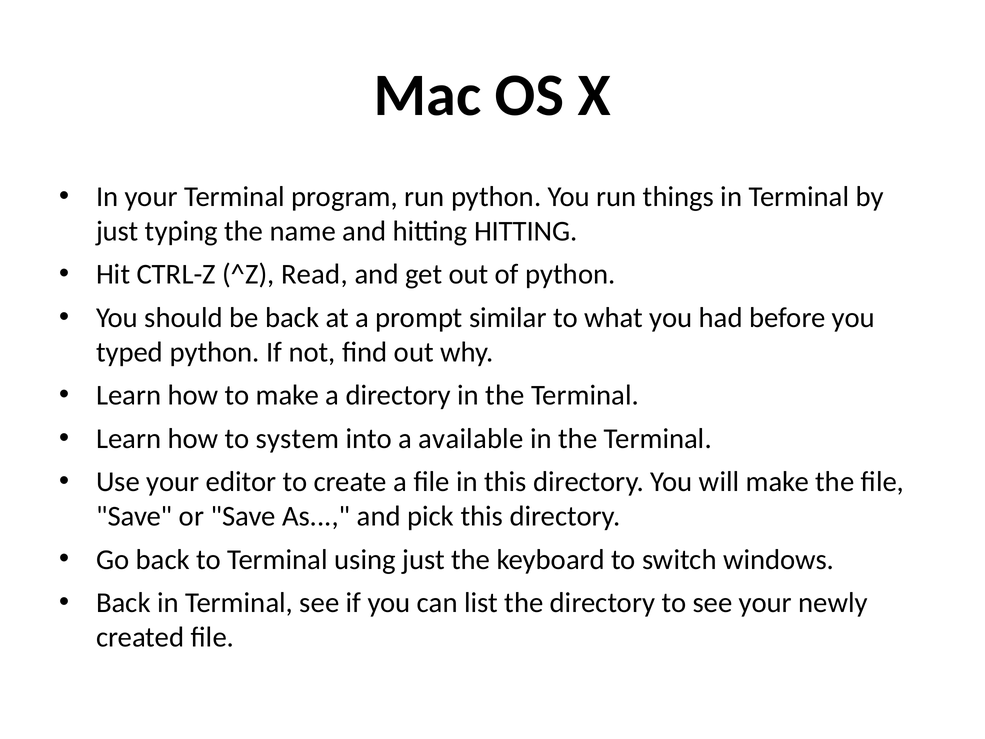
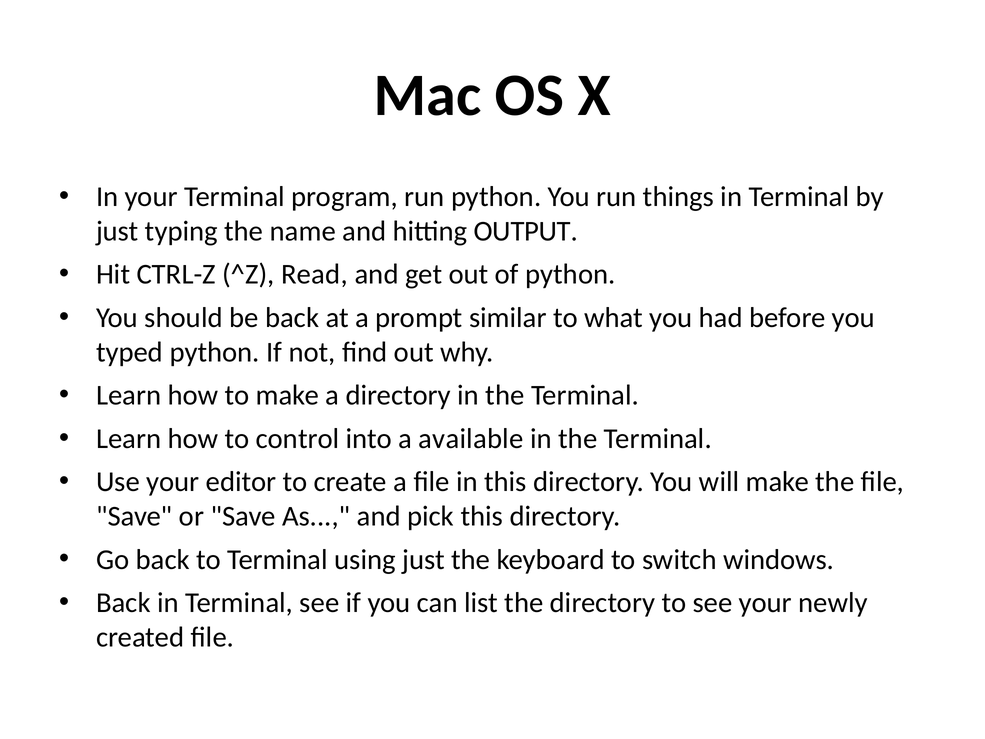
hitting HITTING: HITTING -> OUTPUT
system: system -> control
